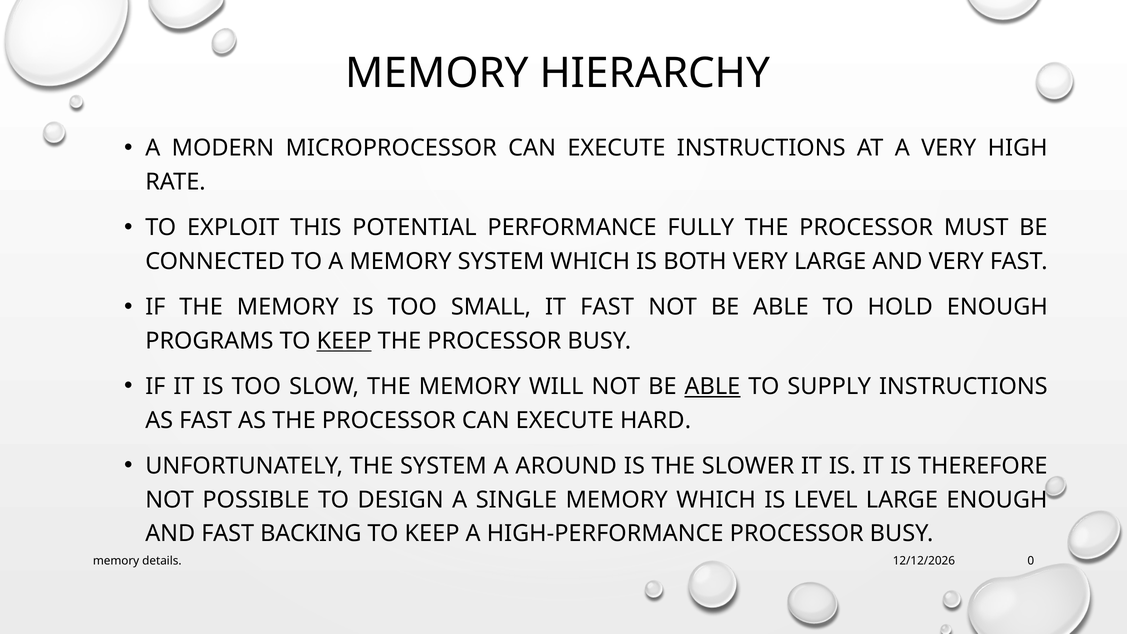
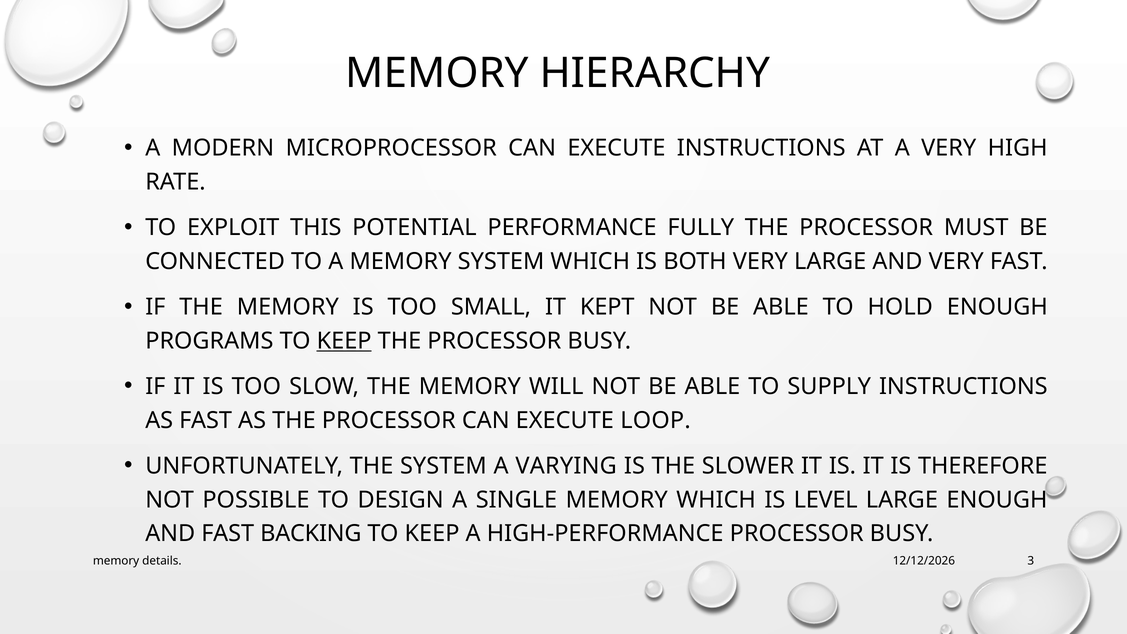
IT FAST: FAST -> KEPT
ABLE at (712, 386) underline: present -> none
HARD: HARD -> LOOP
AROUND: AROUND -> VARYING
0: 0 -> 3
